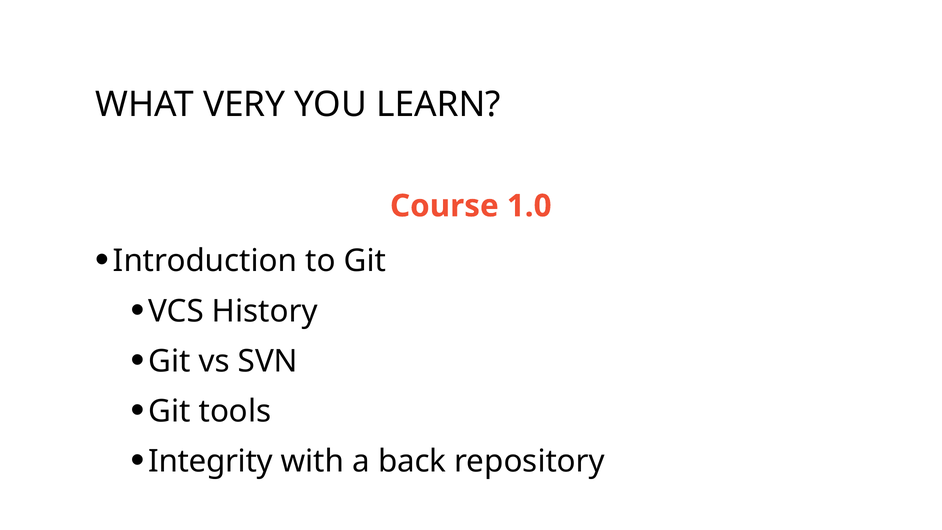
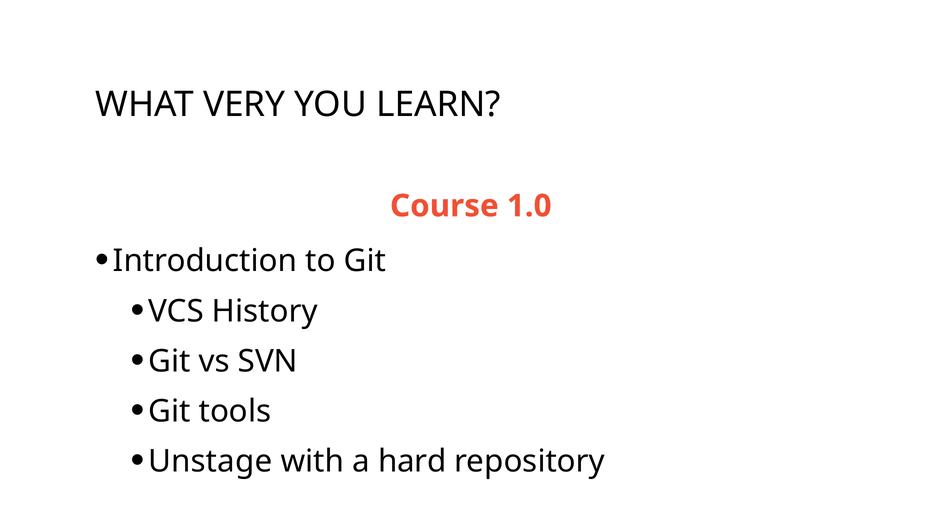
Integrity: Integrity -> Unstage
back: back -> hard
